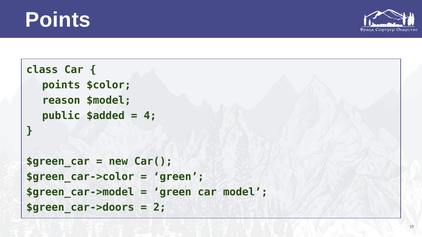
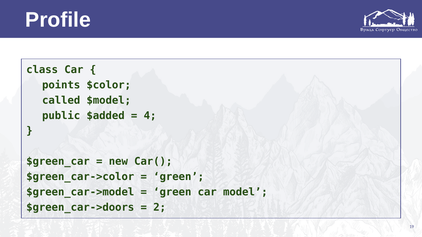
Points at (58, 20): Points -> Profile
reason: reason -> called
